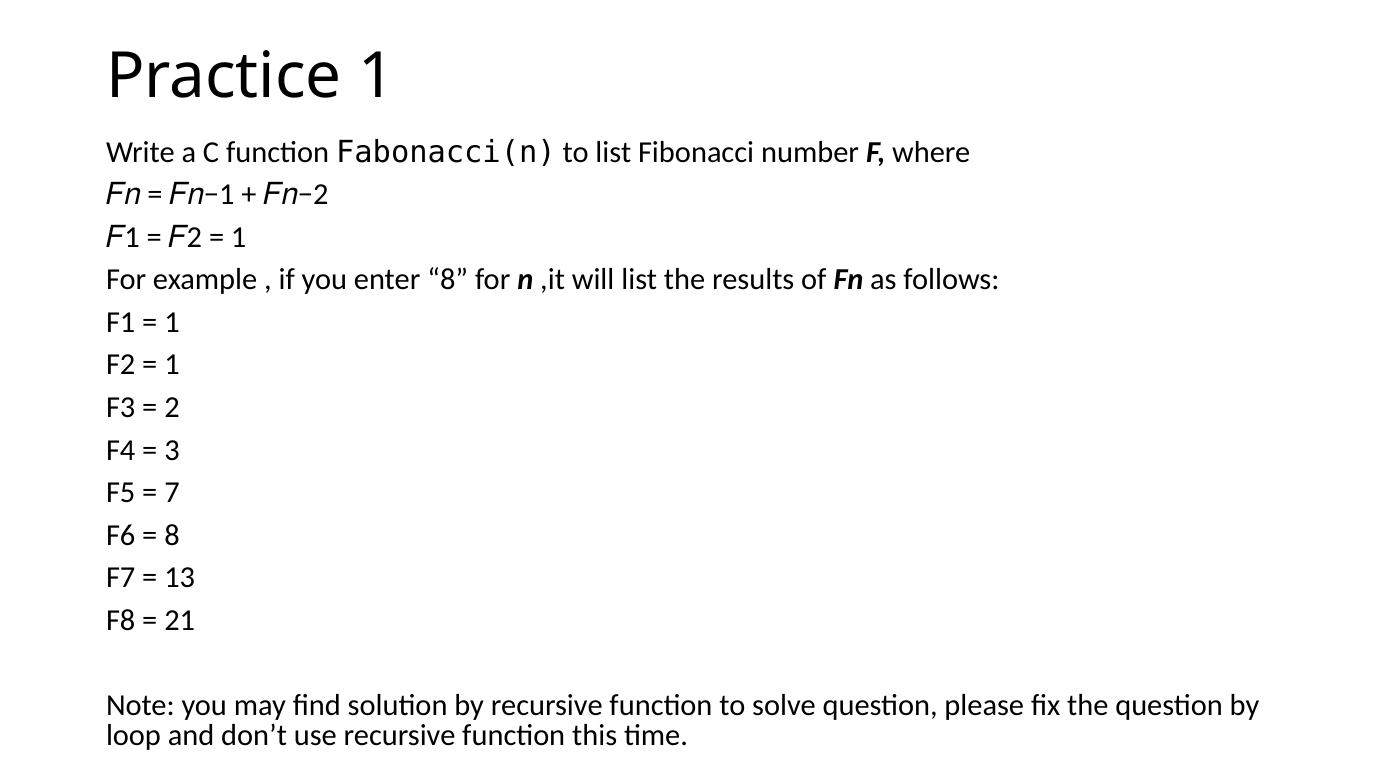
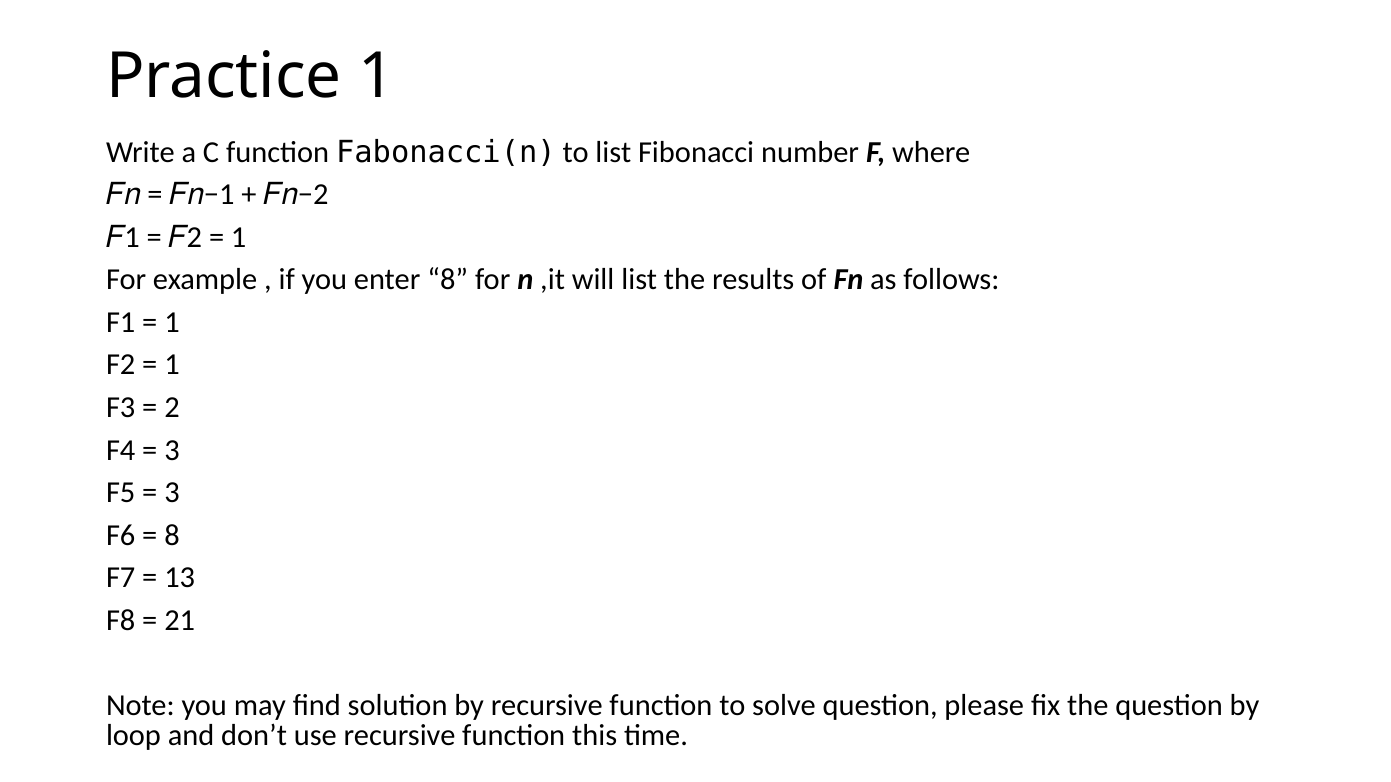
7 at (172, 493): 7 -> 3
